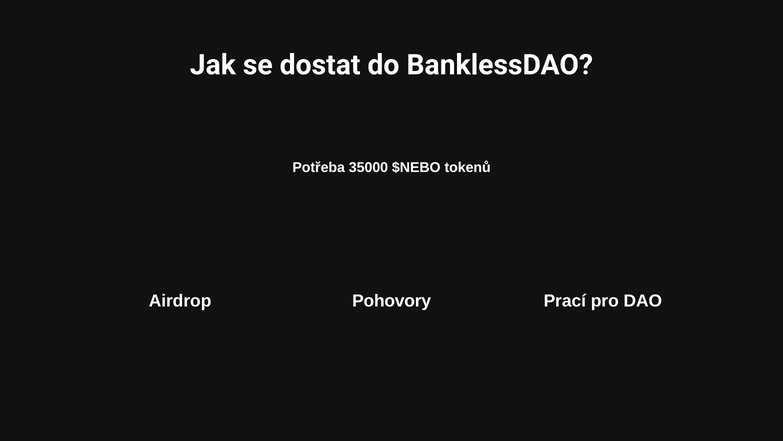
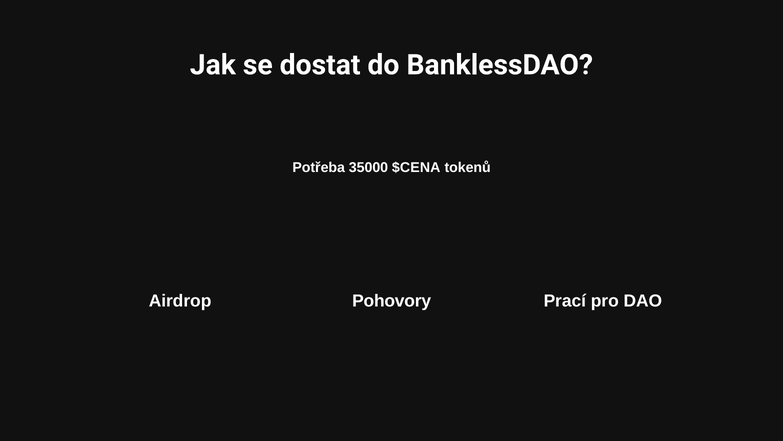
$NEBO: $NEBO -> $CENA
